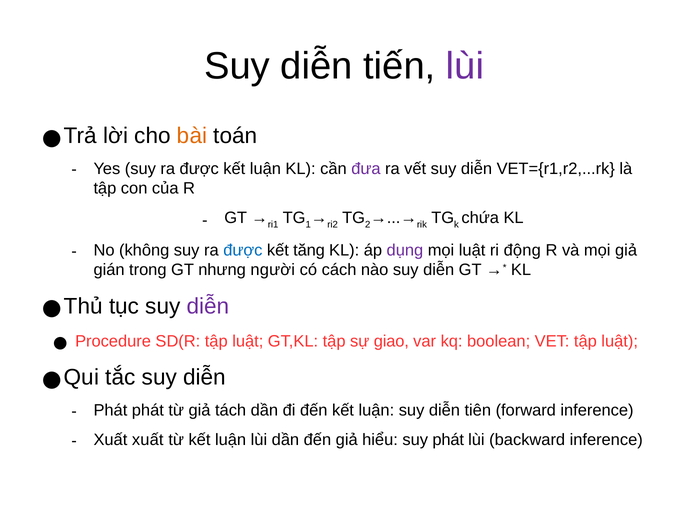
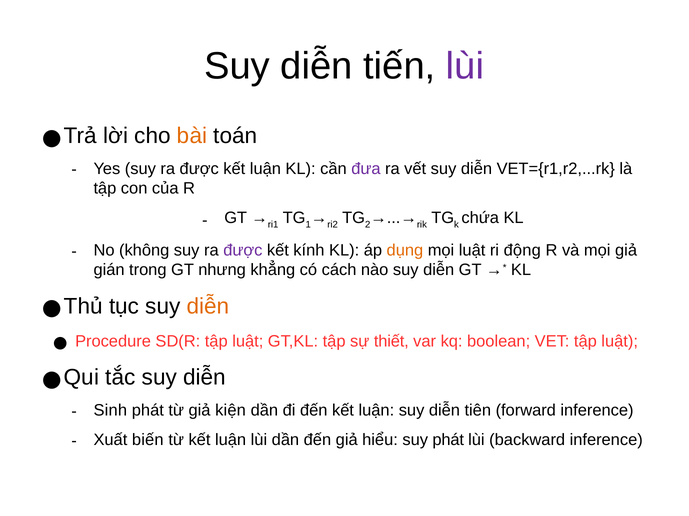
được at (243, 251) colour: blue -> purple
tăng: tăng -> kính
dụng colour: purple -> orange
người: người -> khẳng
diễn at (208, 307) colour: purple -> orange
giao: giao -> thiết
Phát at (110, 411): Phát -> Sinh
tách: tách -> kiện
Xuất xuất: xuất -> biến
